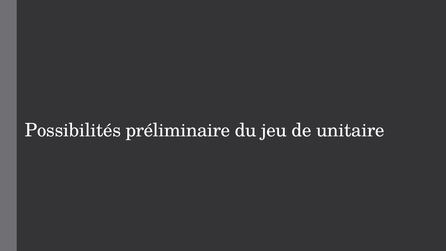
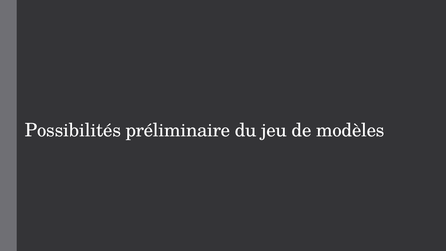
unitaire: unitaire -> modèles
